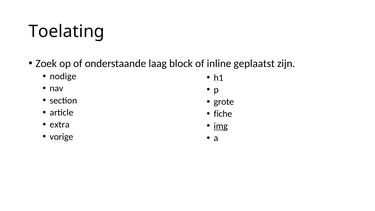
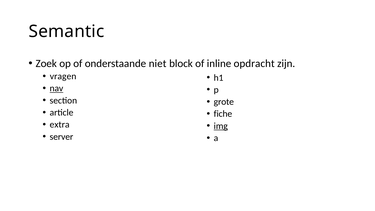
Toelating: Toelating -> Semantic
laag: laag -> niet
geplaatst: geplaatst -> opdracht
nodige: nodige -> vragen
nav underline: none -> present
vorige: vorige -> server
